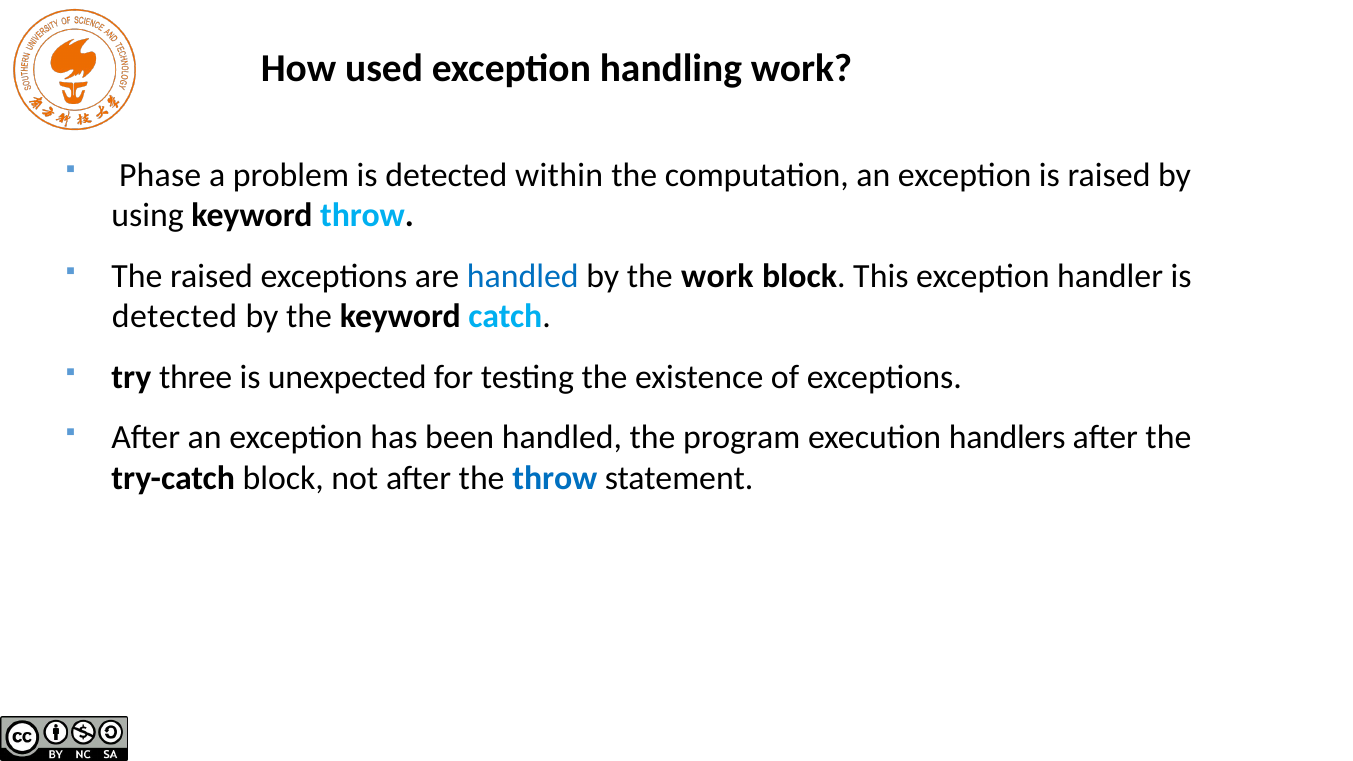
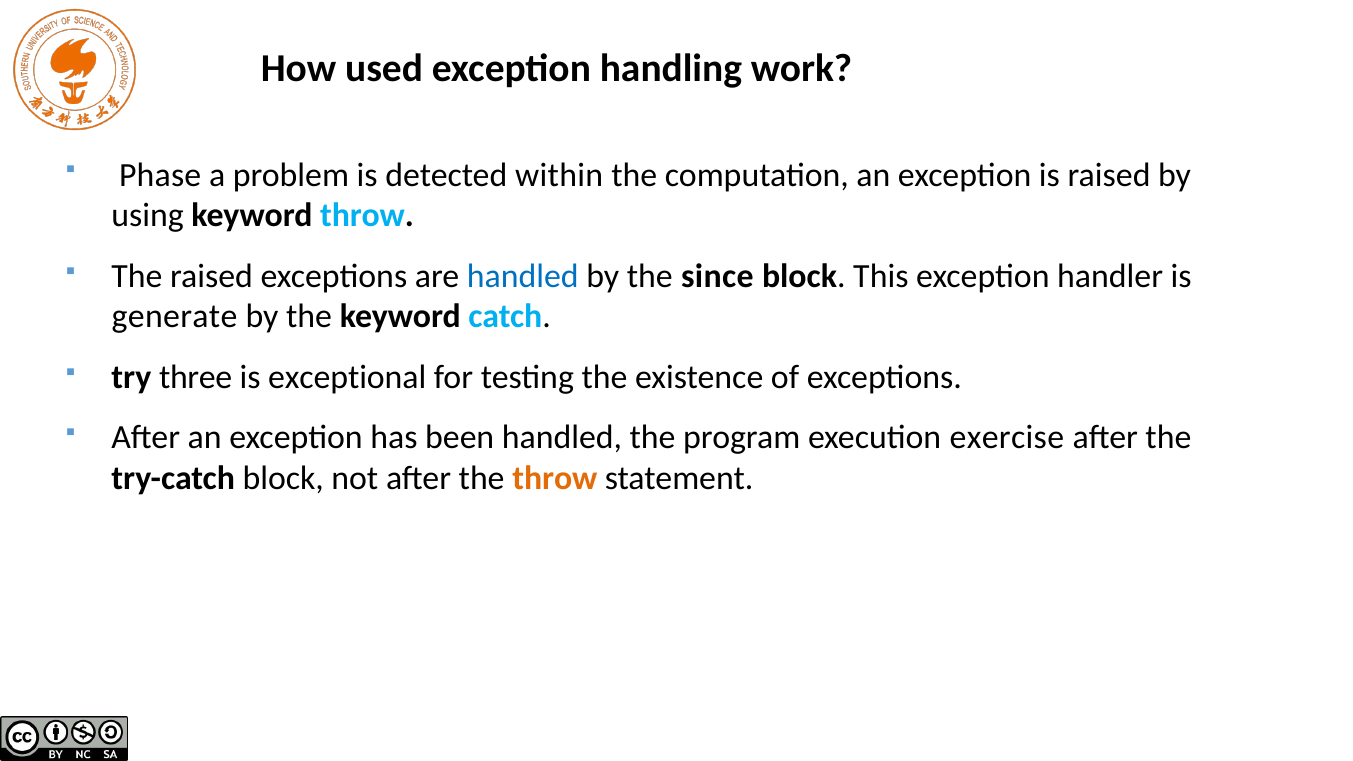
the work: work -> since
detected at (175, 317): detected -> generate
unexpected: unexpected -> exceptional
handlers: handlers -> exercise
throw at (555, 478) colour: blue -> orange
